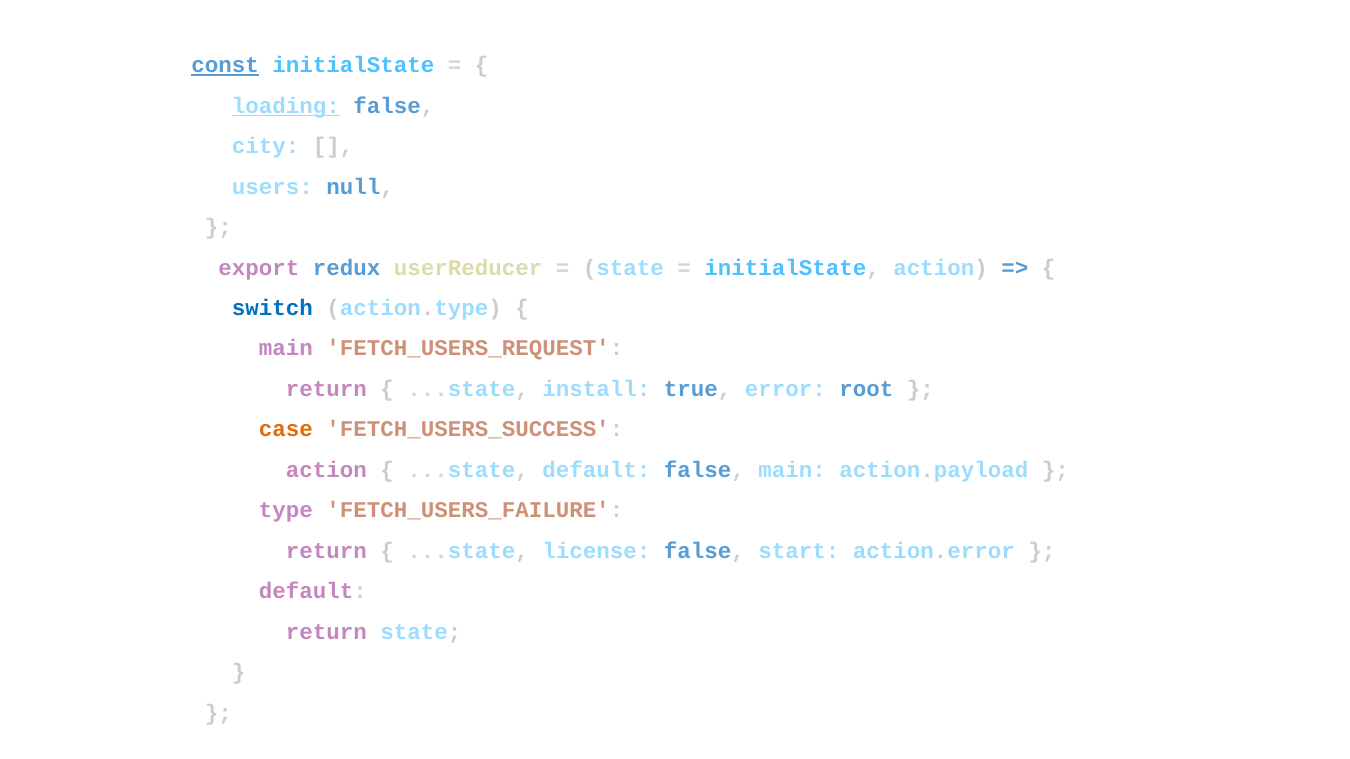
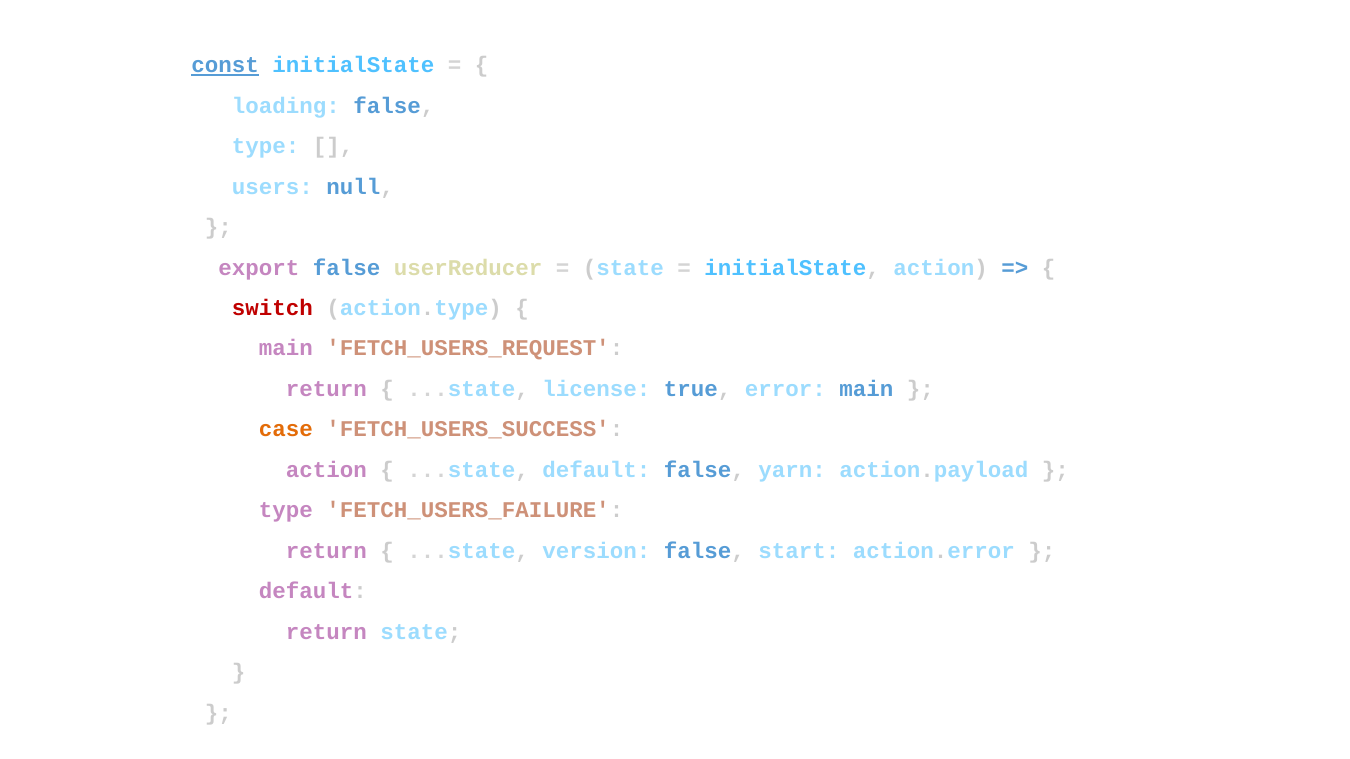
loading underline: present -> none
city at (266, 146): city -> type
export redux: redux -> false
switch colour: blue -> red
install: install -> license
error root: root -> main
false main: main -> yarn
license: license -> version
